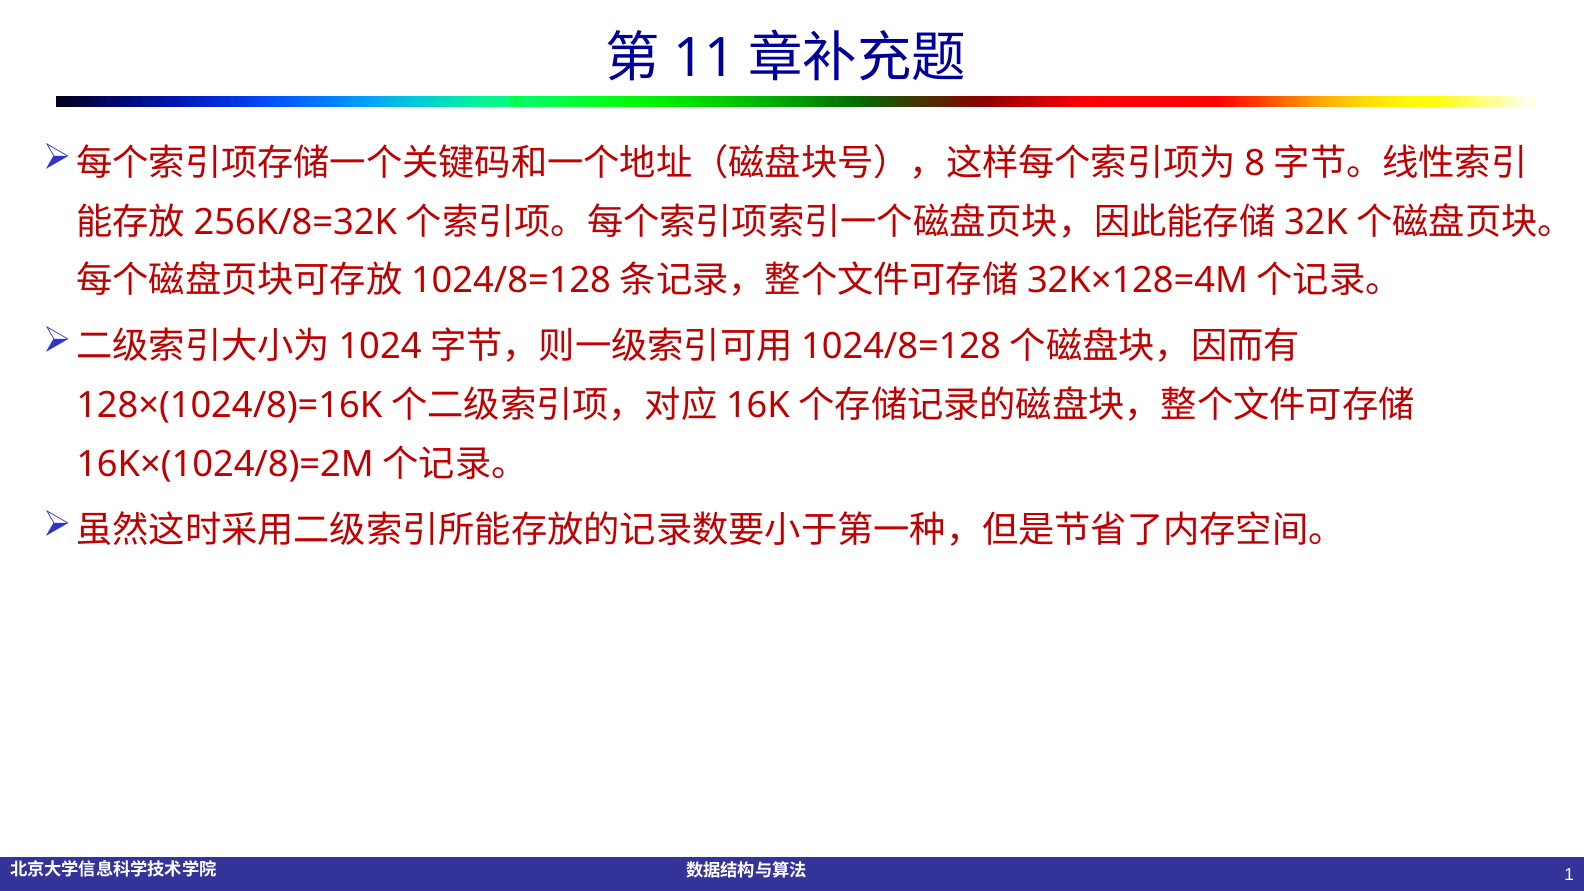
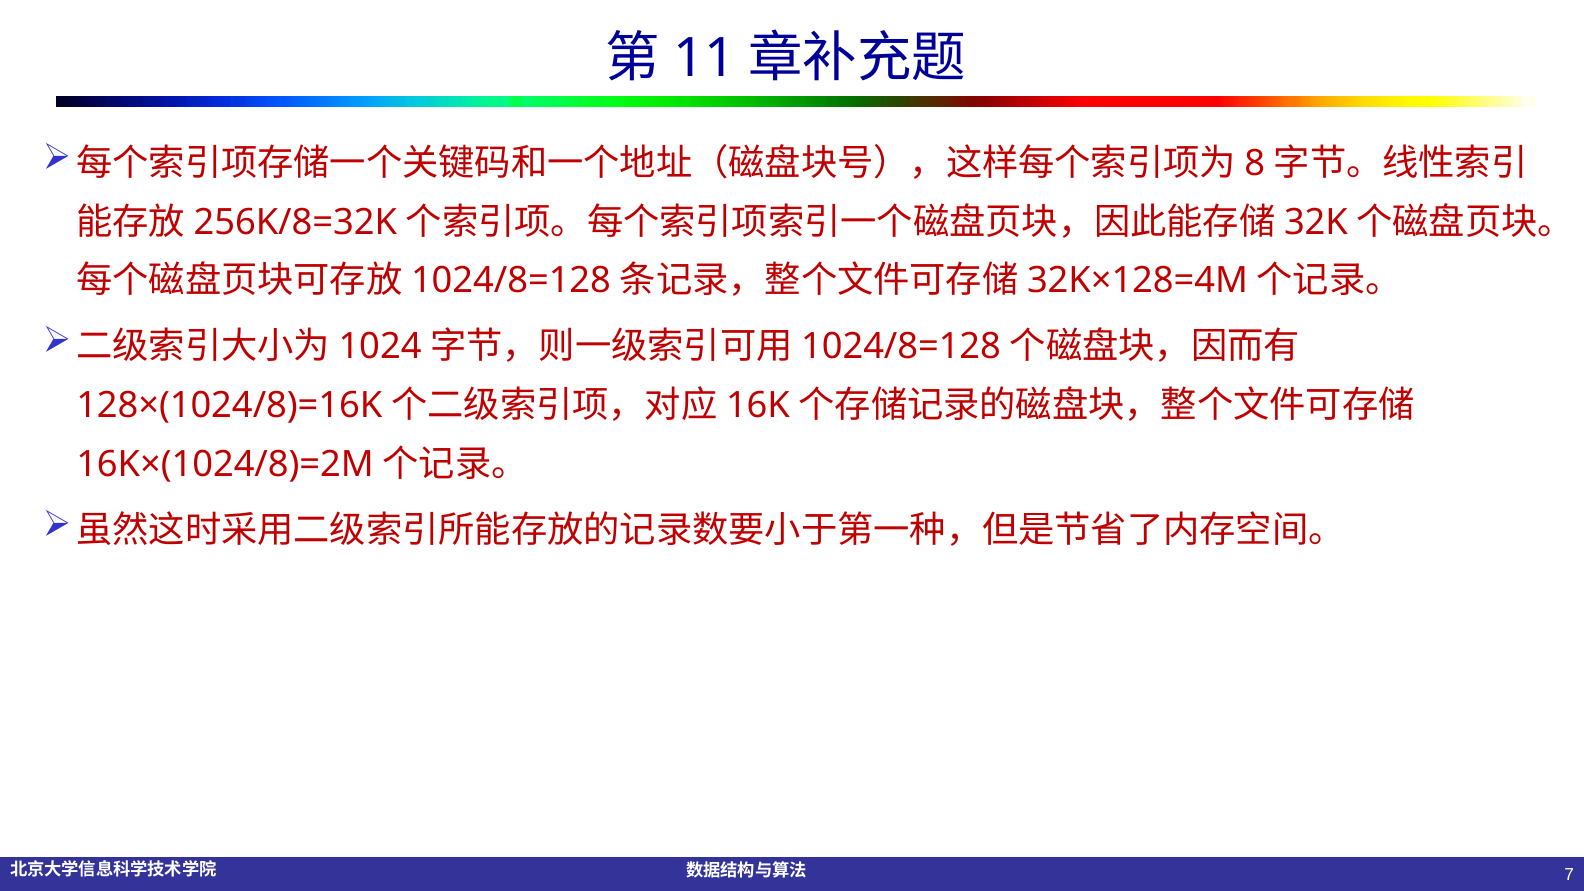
1: 1 -> 7
